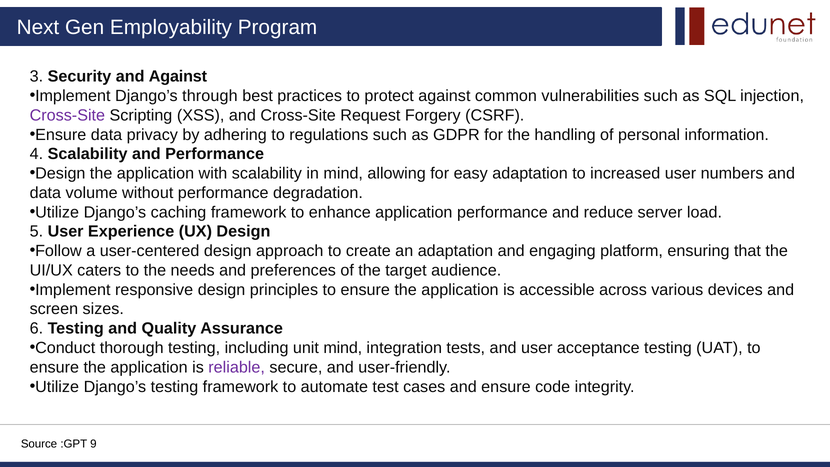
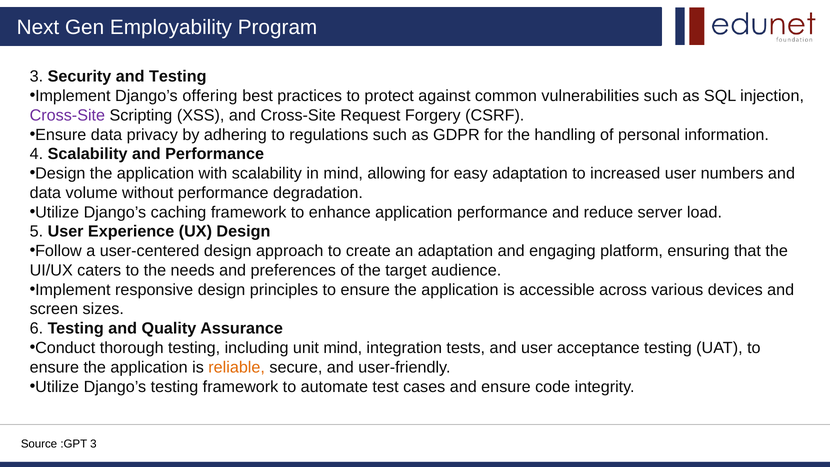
and Against: Against -> Testing
through: through -> offering
reliable colour: purple -> orange
:GPT 9: 9 -> 3
